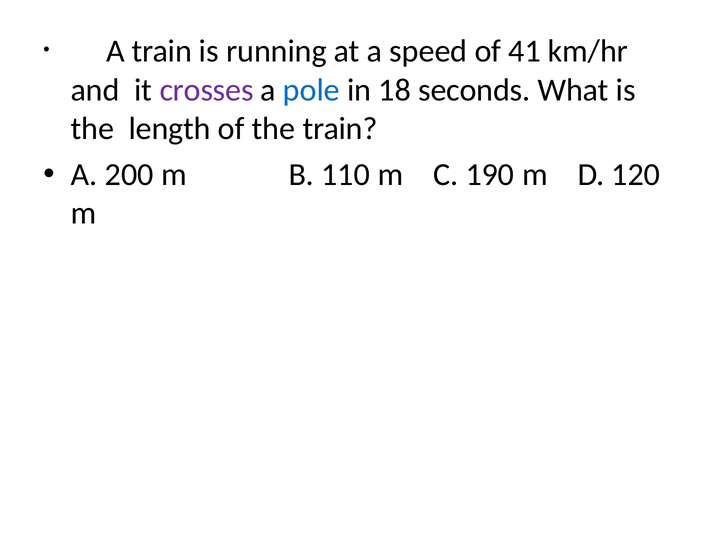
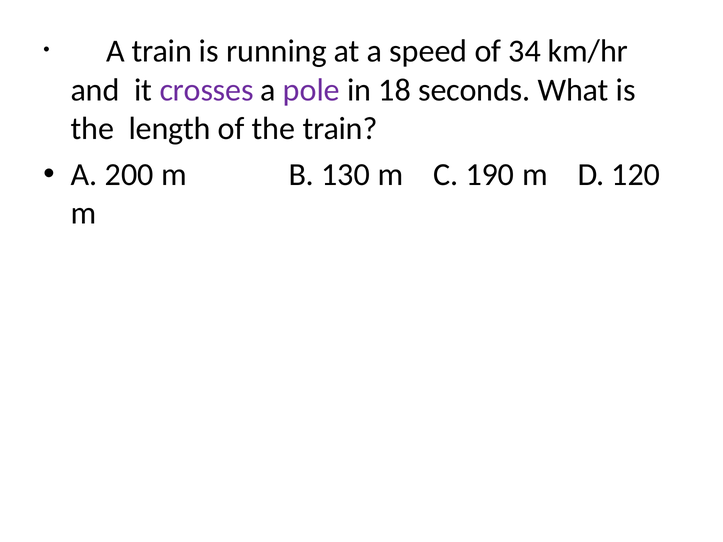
41: 41 -> 34
pole colour: blue -> purple
110: 110 -> 130
